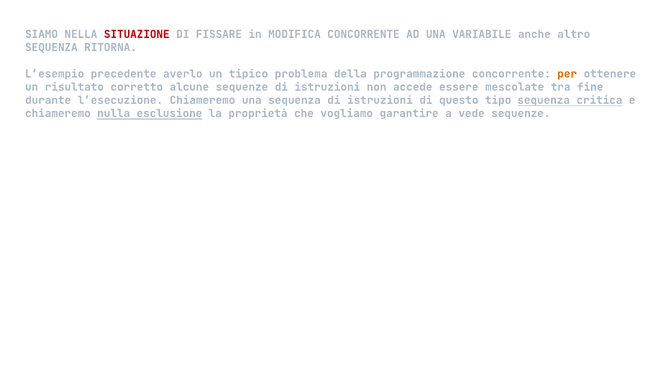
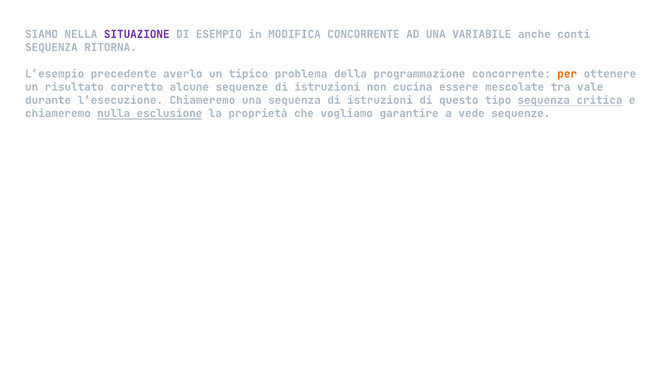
SITUAZIONE colour: red -> purple
FISSARE: FISSARE -> ESEMPIO
altro: altro -> conti
accede: accede -> cucina
fine: fine -> vale
